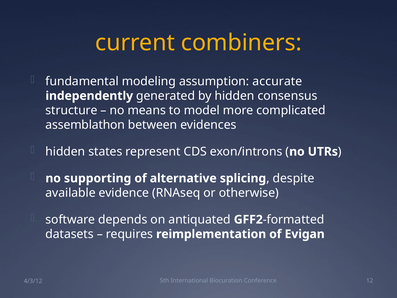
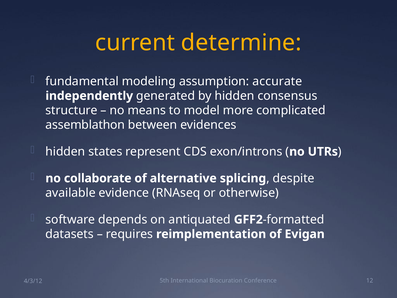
combiners: combiners -> determine
supporting: supporting -> collaborate
